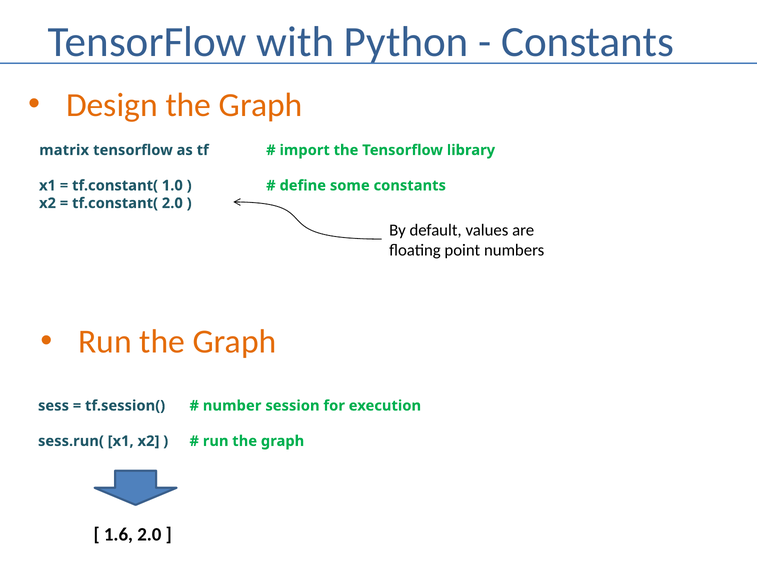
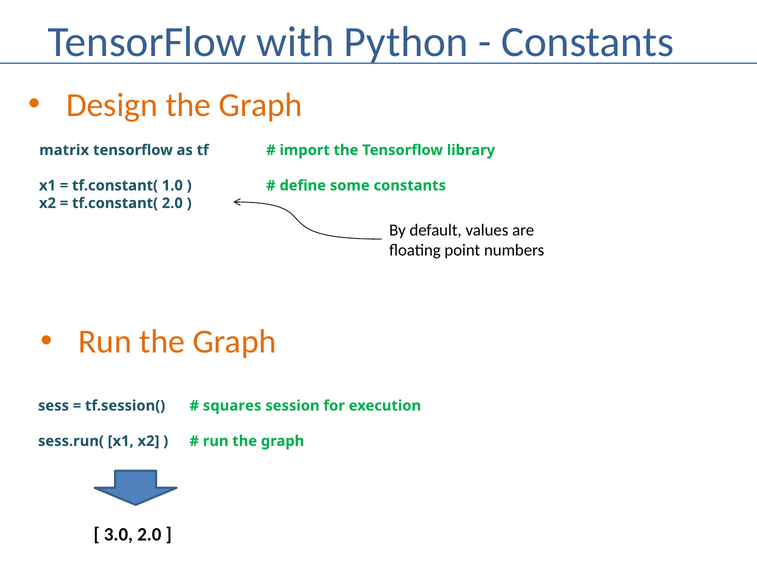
number: number -> squares
1.6: 1.6 -> 3.0
